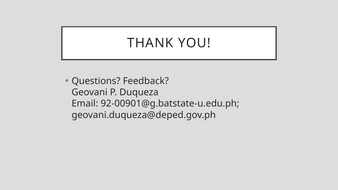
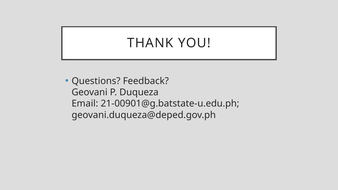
92-00901@g.batstate-u.edu.ph: 92-00901@g.batstate-u.edu.ph -> 21-00901@g.batstate-u.edu.ph
